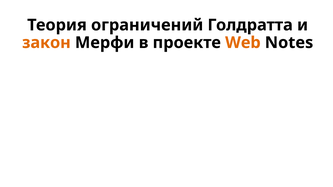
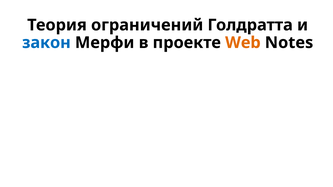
закон colour: orange -> blue
